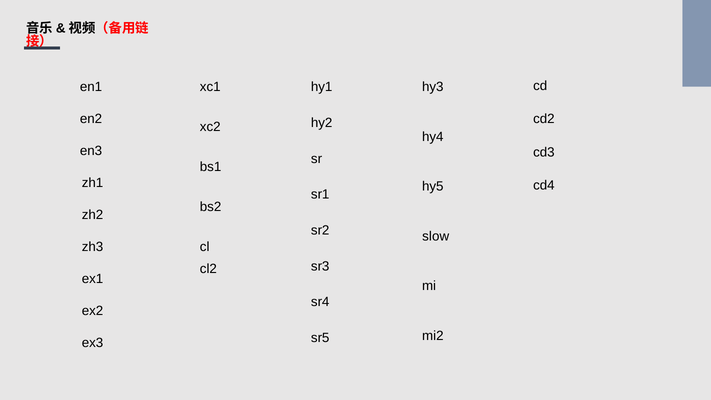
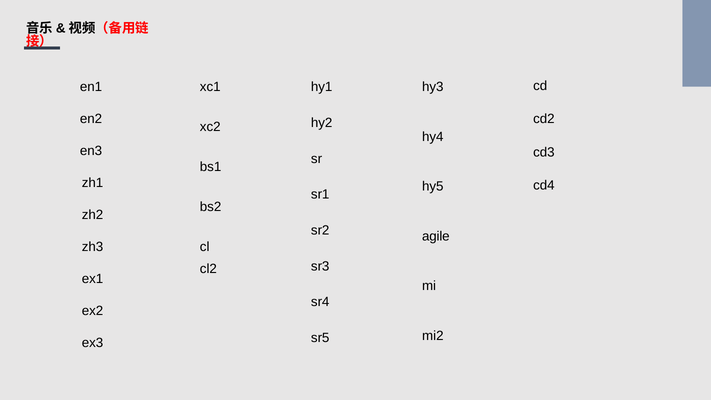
slow: slow -> agile
